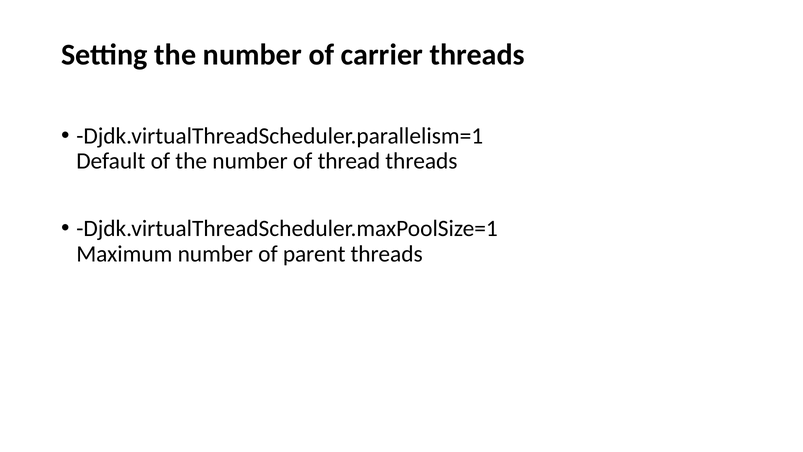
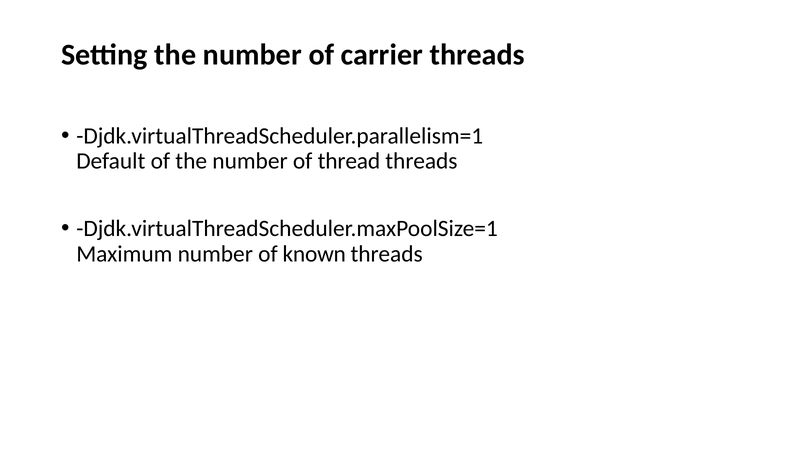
parent: parent -> known
